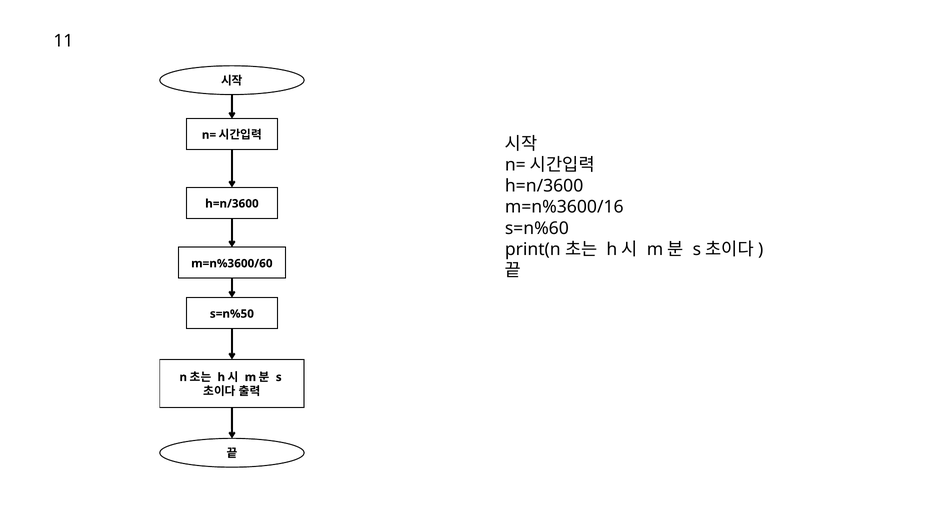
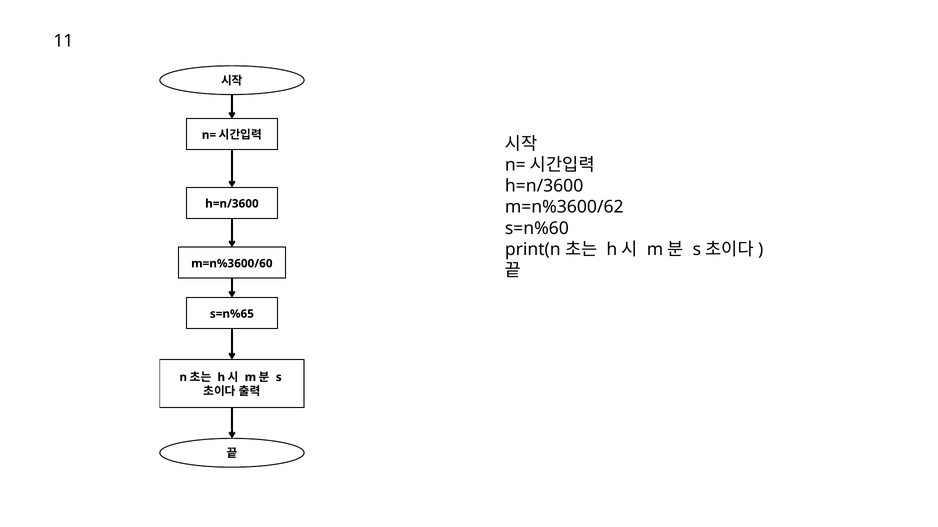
m=n%3600/16: m=n%3600/16 -> m=n%3600/62
s=n%50: s=n%50 -> s=n%65
